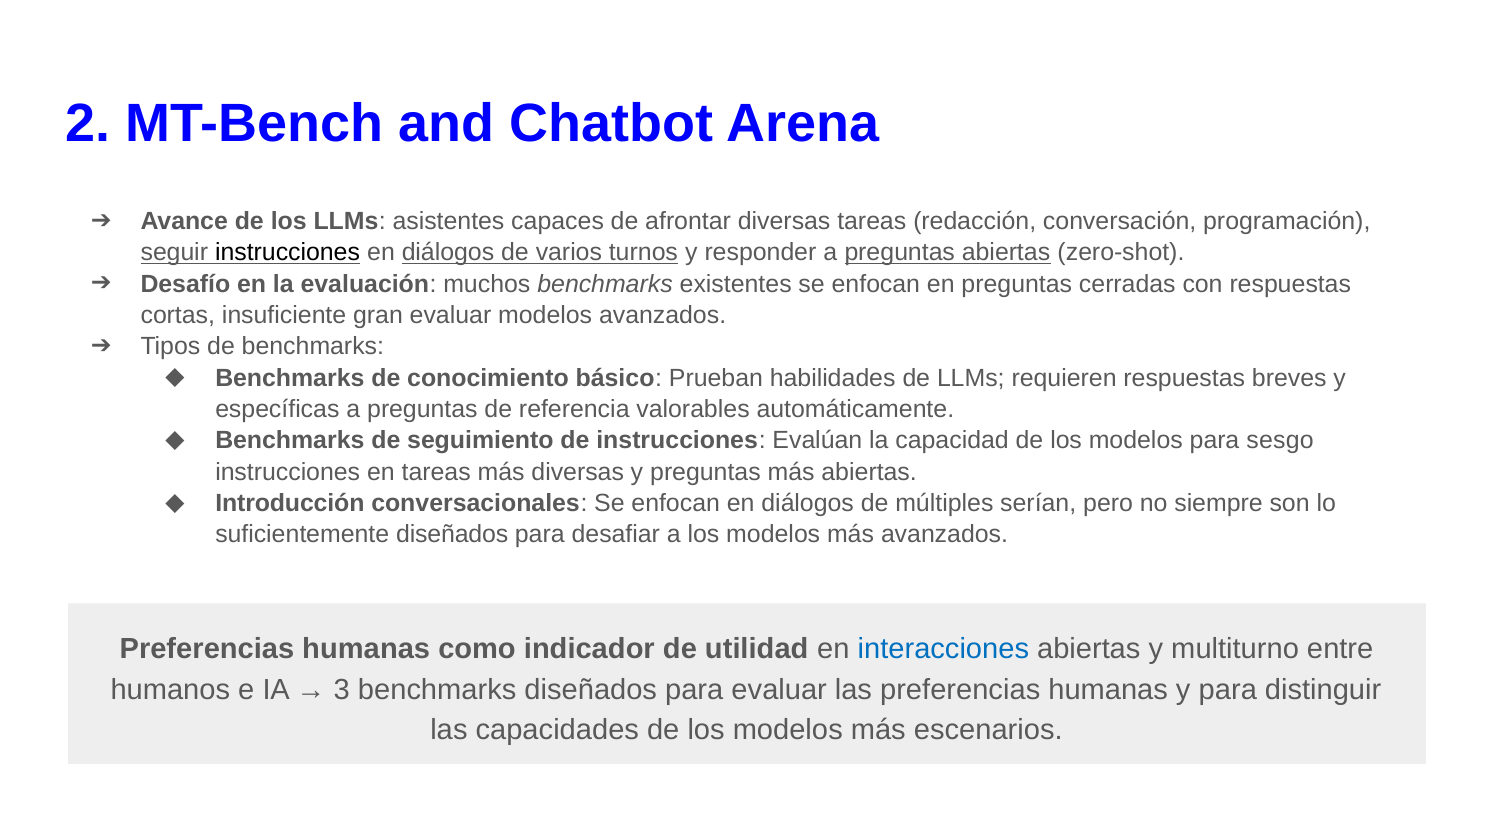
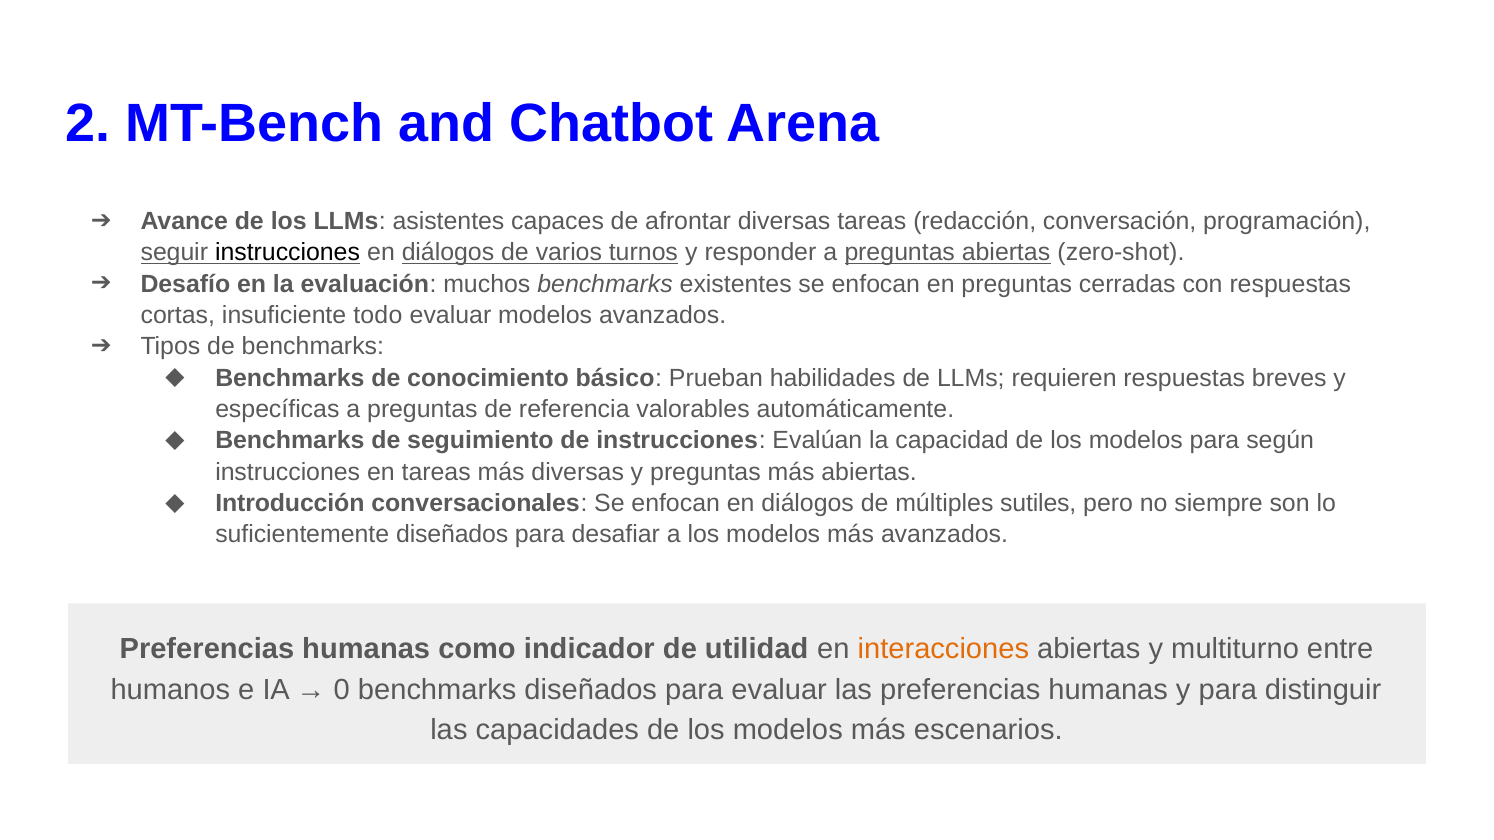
gran: gran -> todo
sesgo: sesgo -> según
serían: serían -> sutiles
interacciones colour: blue -> orange
3: 3 -> 0
